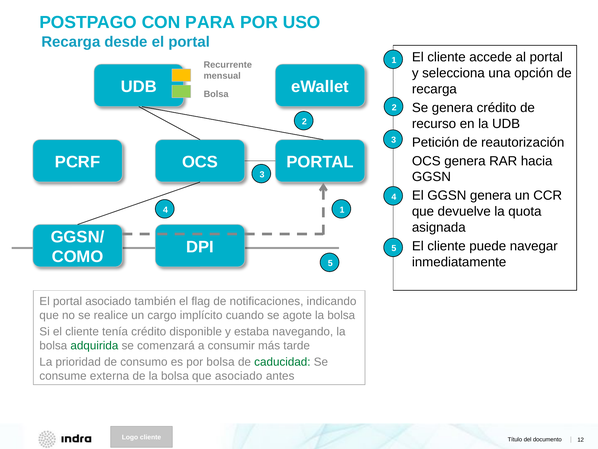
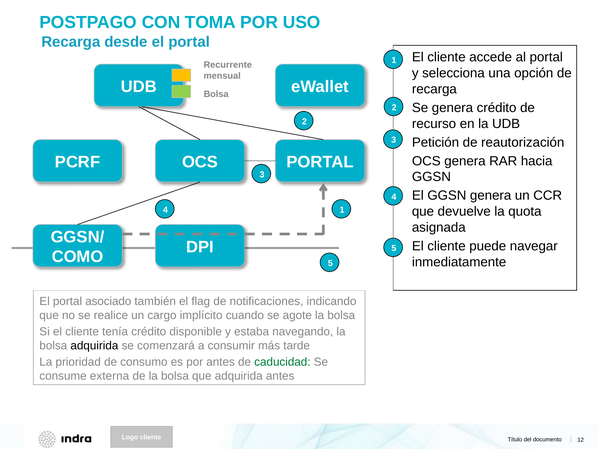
PARA: PARA -> TOMA
adquirida at (94, 345) colour: green -> black
por bolsa: bolsa -> antes
que asociado: asociado -> adquirida
